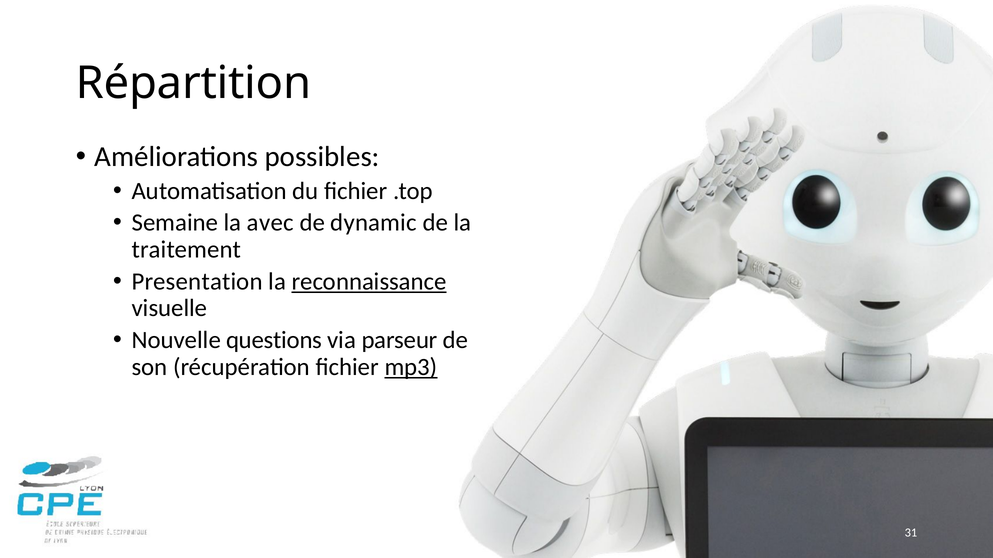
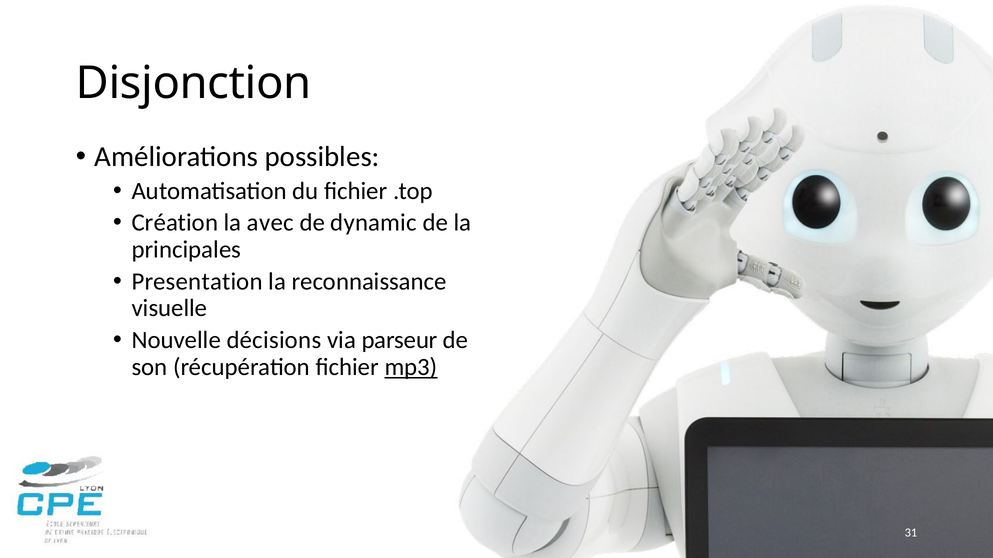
Répartition: Répartition -> Disjonction
Semaine: Semaine -> Création
traitement: traitement -> principales
reconnaissance underline: present -> none
questions: questions -> décisions
